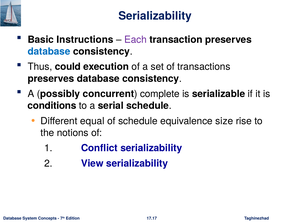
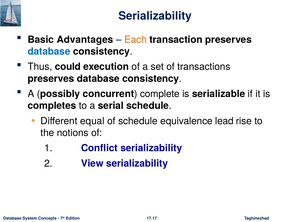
Instructions: Instructions -> Advantages
Each colour: purple -> orange
conditions: conditions -> completes
size: size -> lead
